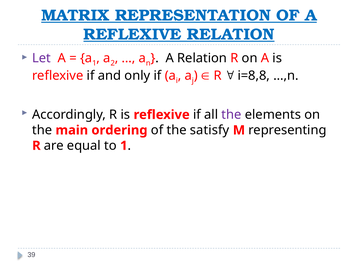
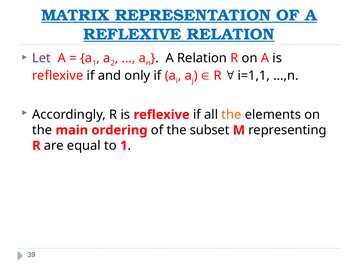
i=8,8: i=8,8 -> i=1,1
the at (231, 115) colour: purple -> orange
satisfy: satisfy -> subset
